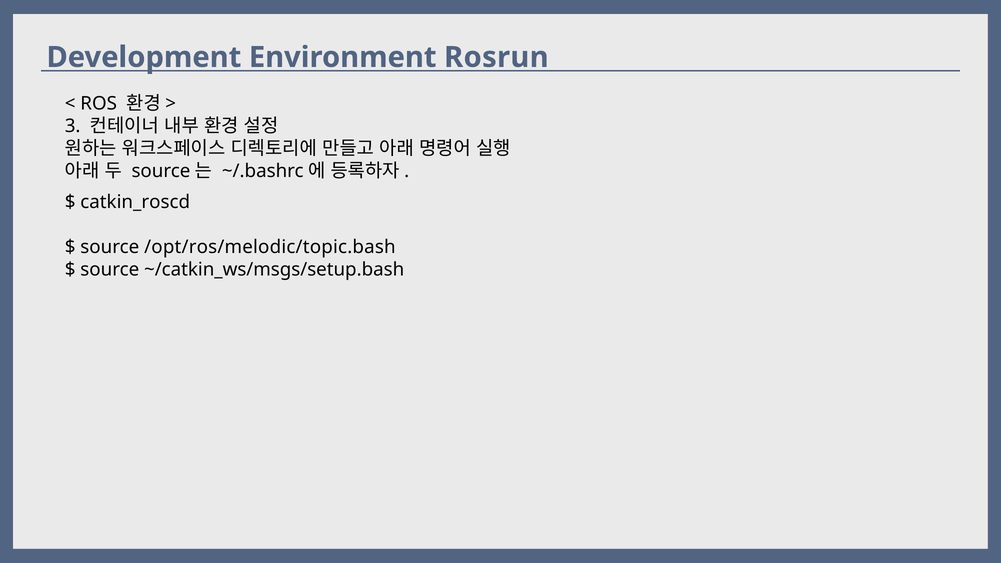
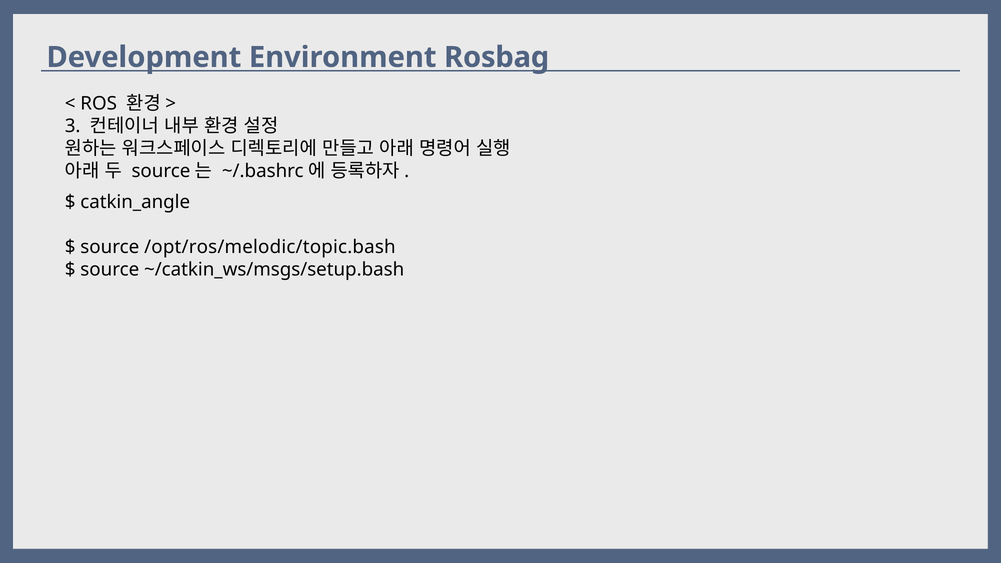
Rosrun: Rosrun -> Rosbag
catkin_roscd: catkin_roscd -> catkin_angle
